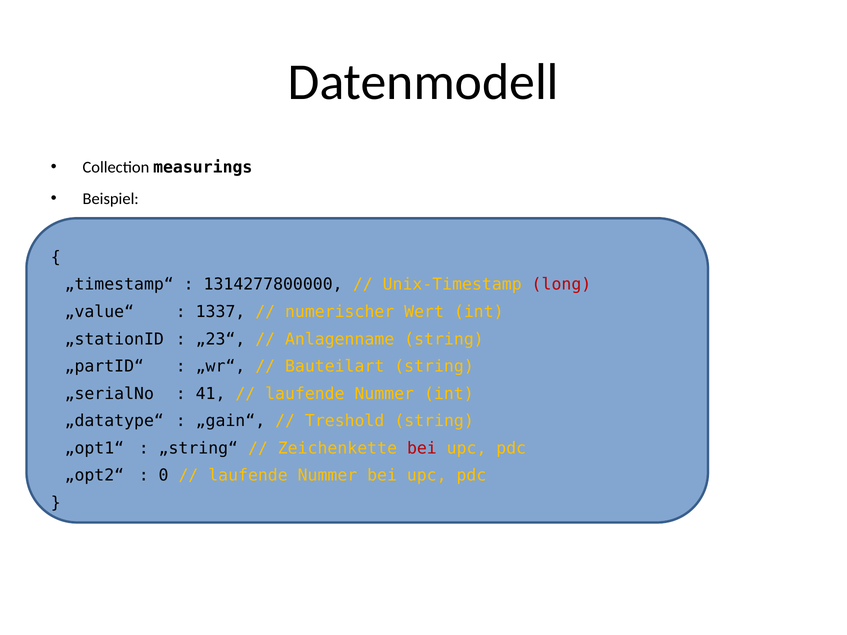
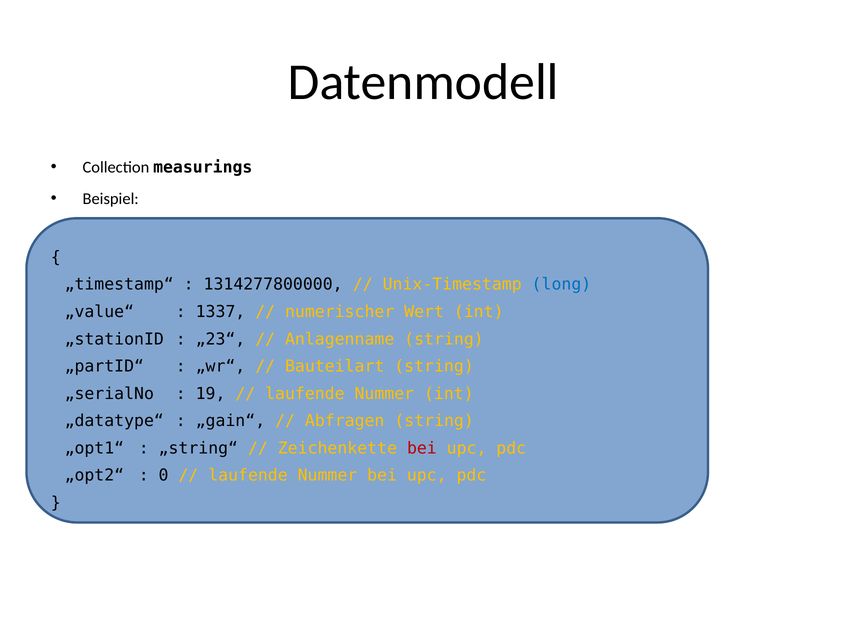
long colour: red -> blue
41: 41 -> 19
Treshold: Treshold -> Abfragen
